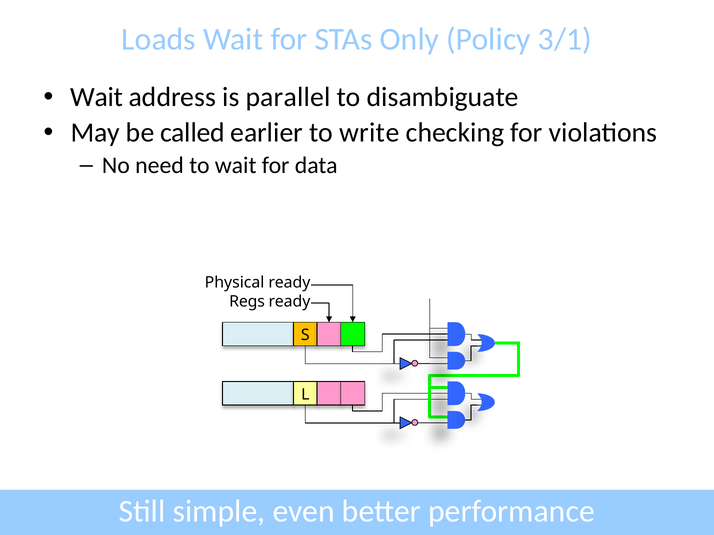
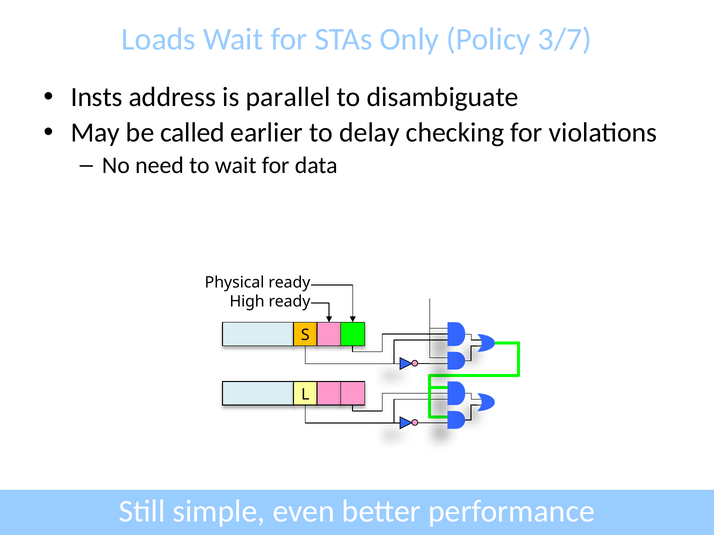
3/1: 3/1 -> 3/7
Wait at (97, 97): Wait -> Insts
write: write -> delay
Regs: Regs -> High
